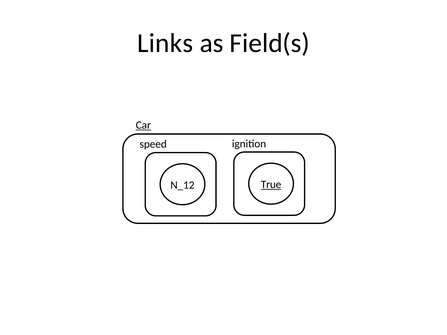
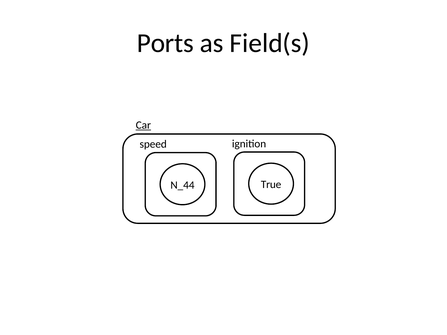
Links: Links -> Ports
True underline: present -> none
N_12: N_12 -> N_44
